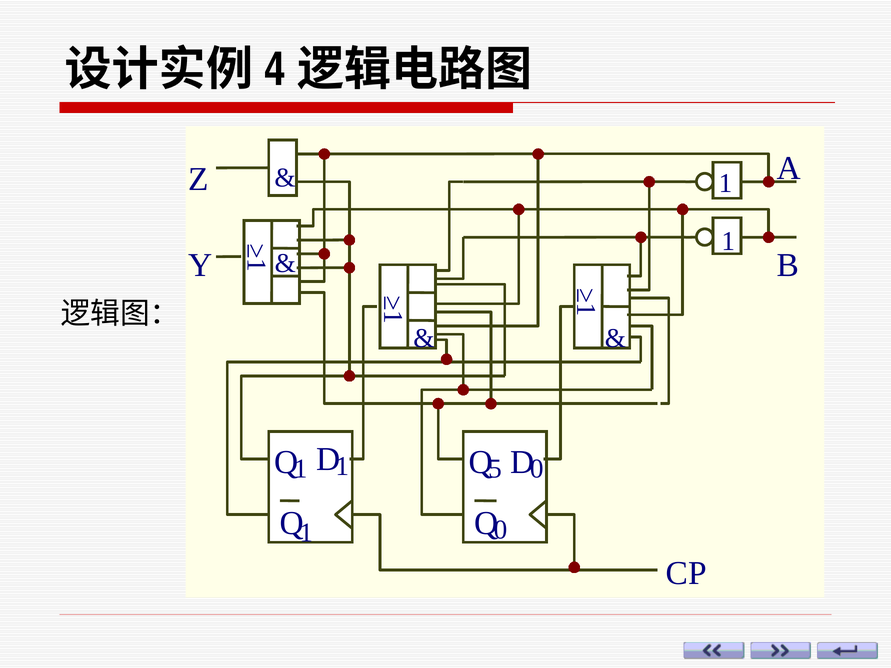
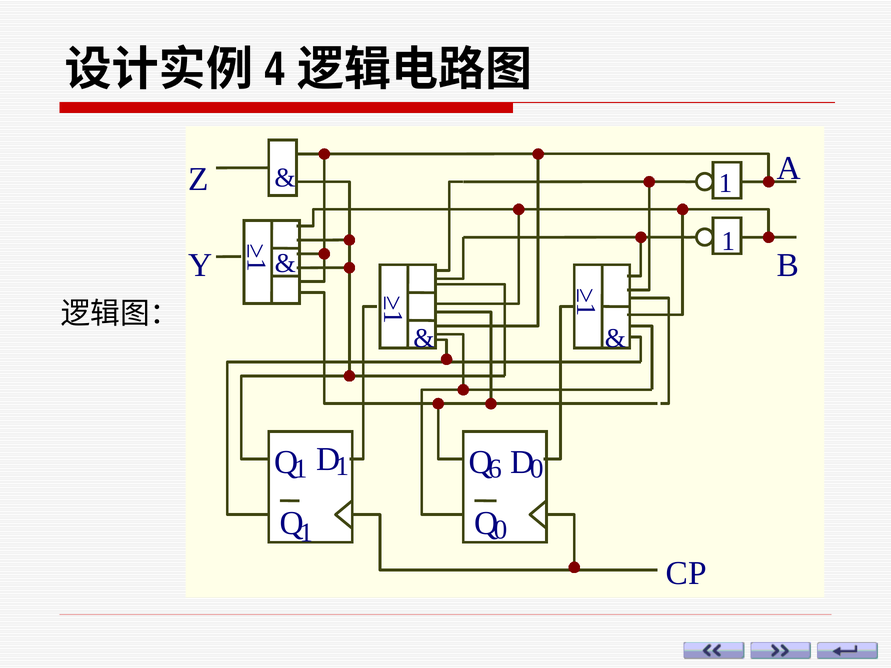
5: 5 -> 6
